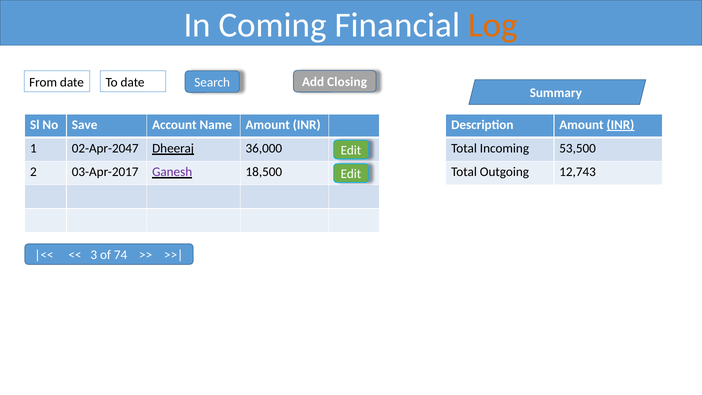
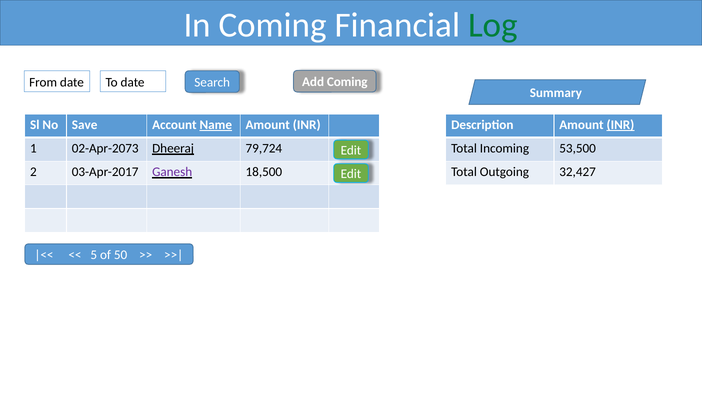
Log colour: orange -> green
Add Closing: Closing -> Coming
Name underline: none -> present
02-Apr-2047: 02-Apr-2047 -> 02-Apr-2073
36,000: 36,000 -> 79,724
12,743: 12,743 -> 32,427
3: 3 -> 5
74: 74 -> 50
